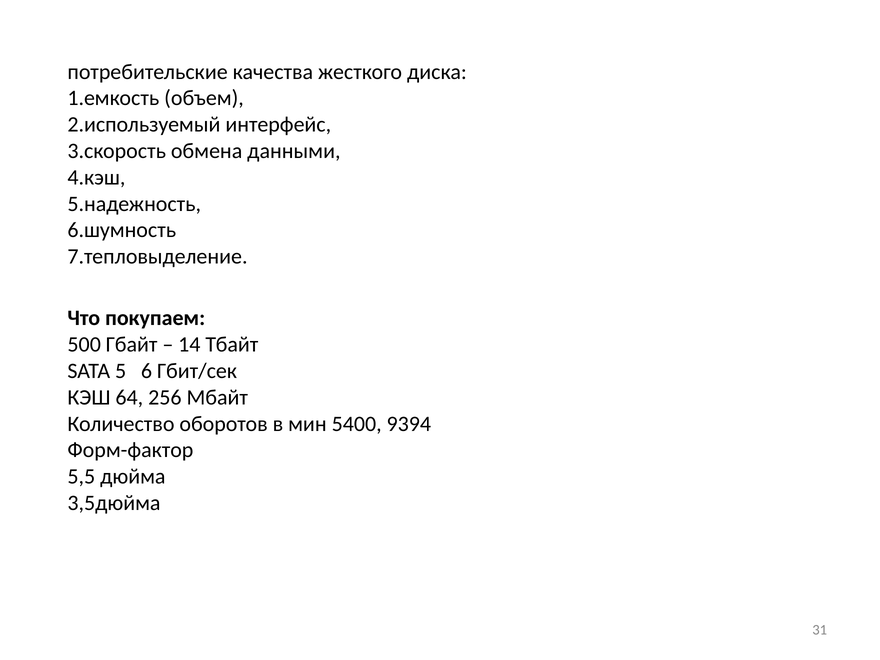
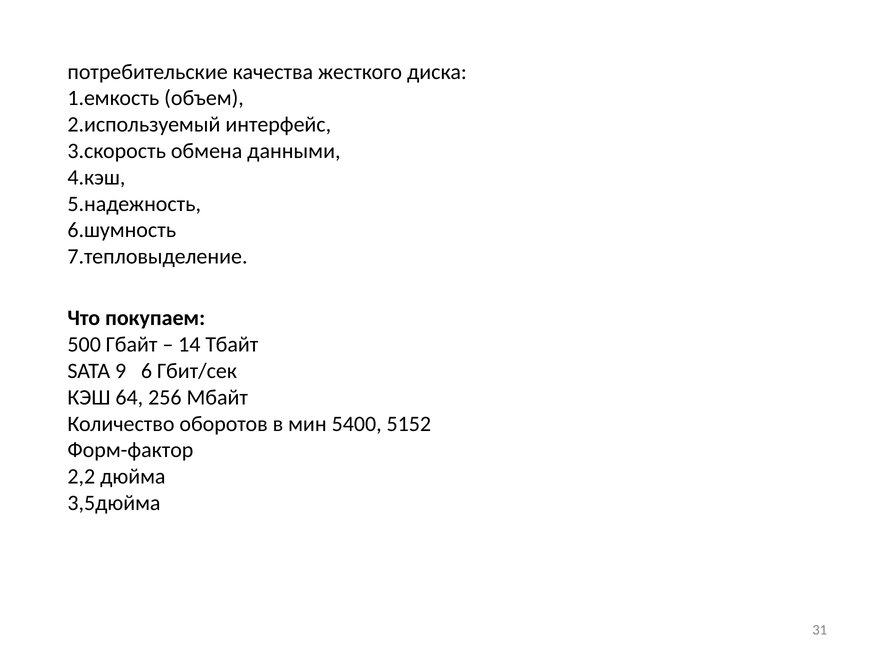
5: 5 -> 9
9394: 9394 -> 5152
5,5: 5,5 -> 2,2
